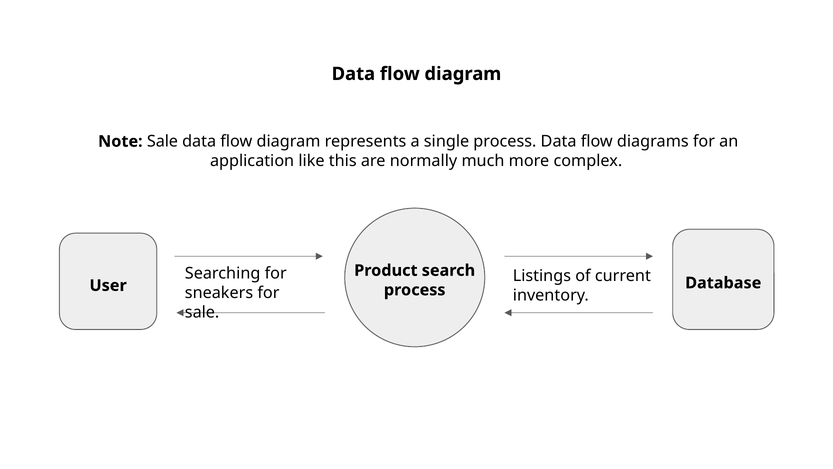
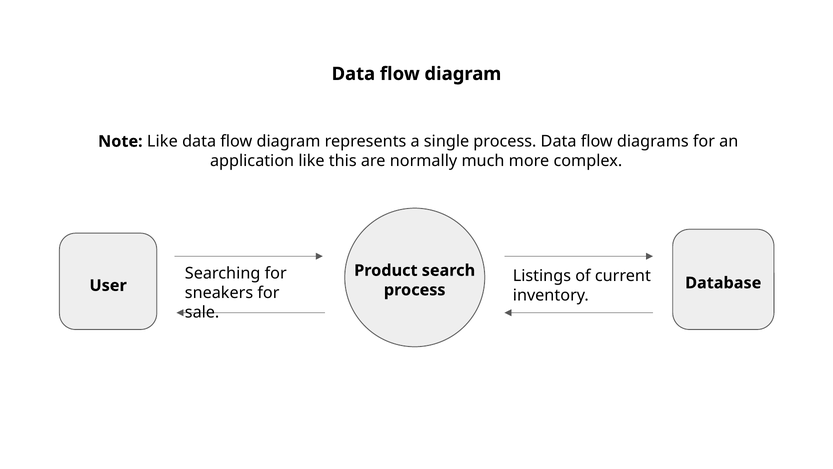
Note Sale: Sale -> Like
